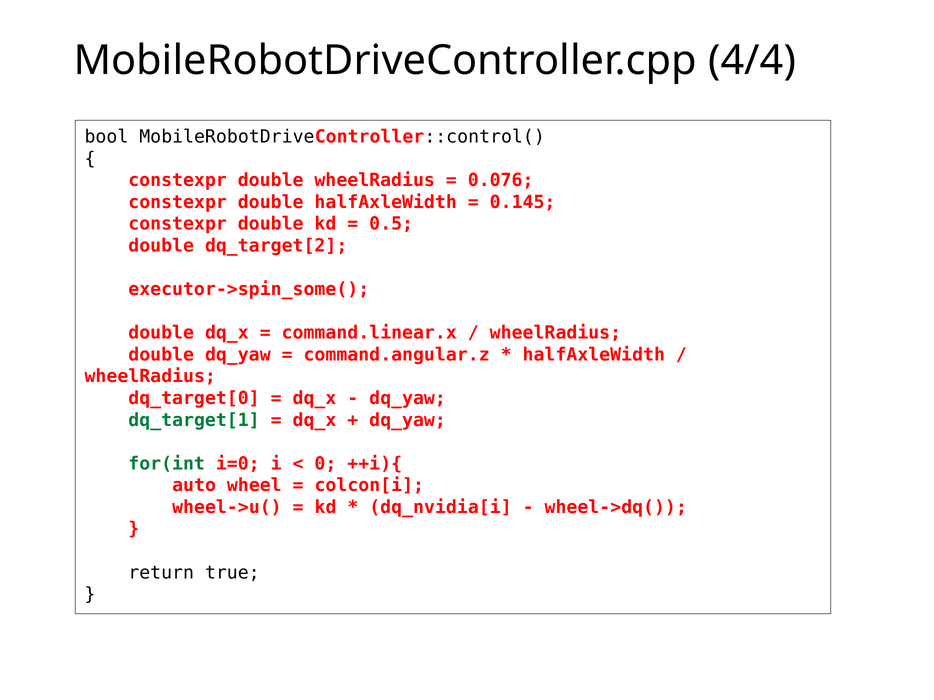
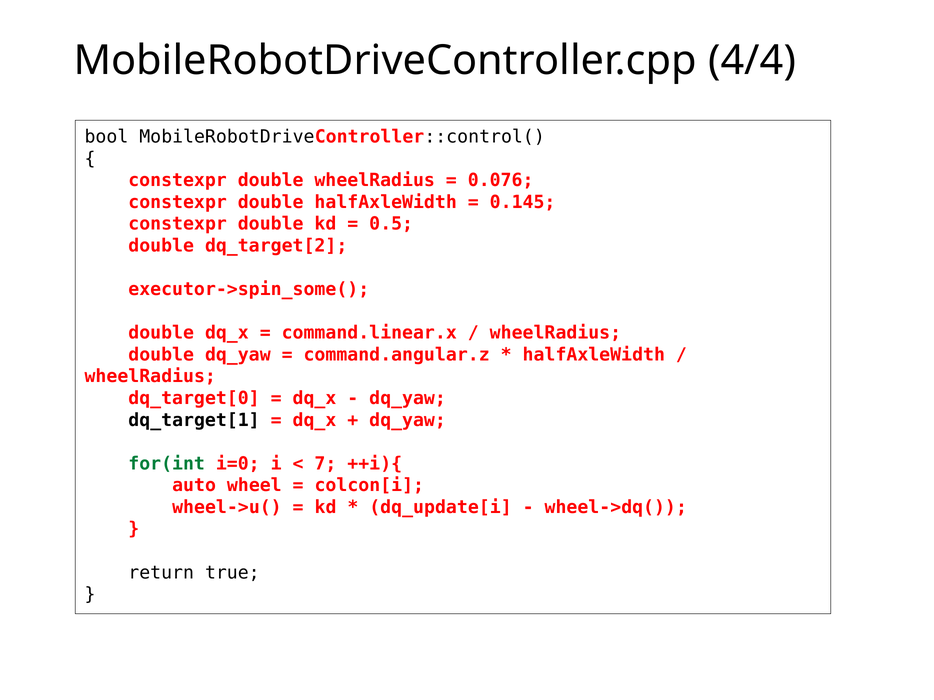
dq_target[1 colour: green -> black
0: 0 -> 7
dq_nvidia[i: dq_nvidia[i -> dq_update[i
